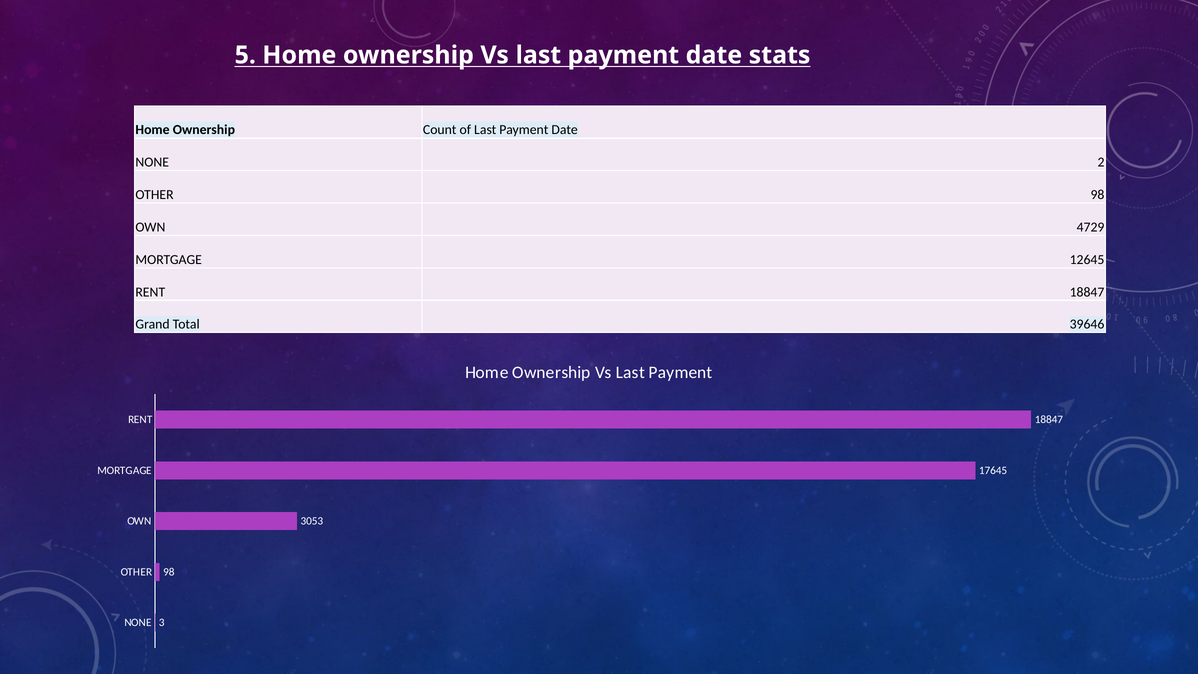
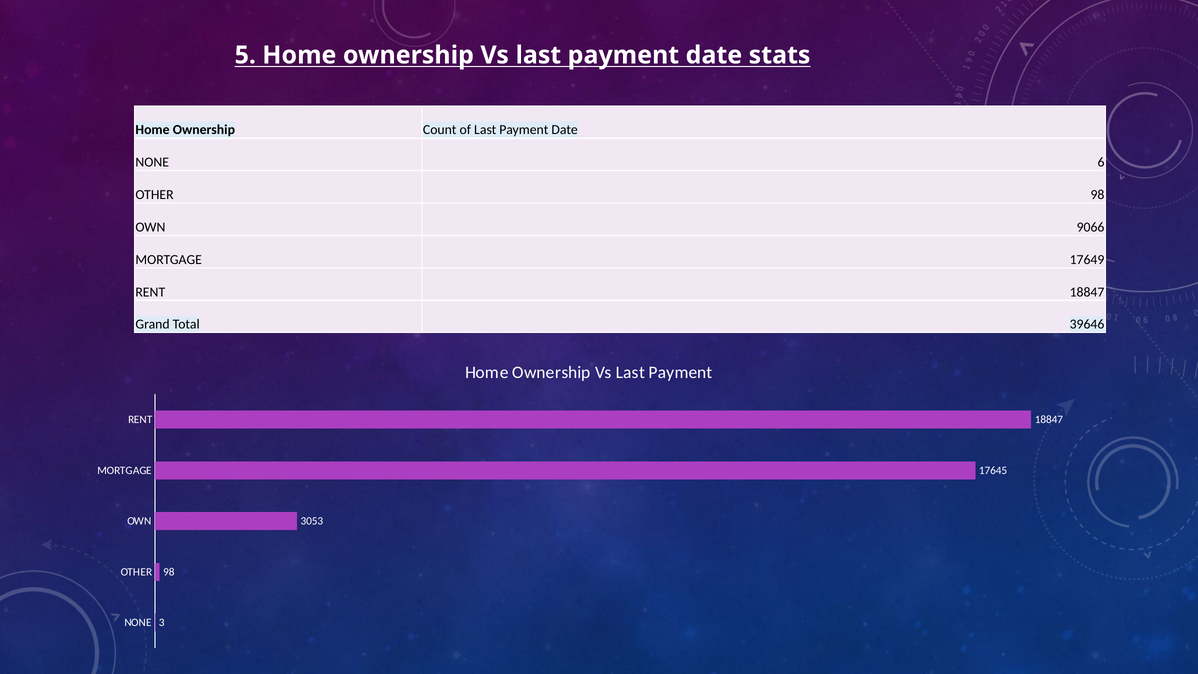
2: 2 -> 6
4729: 4729 -> 9066
12645: 12645 -> 17649
